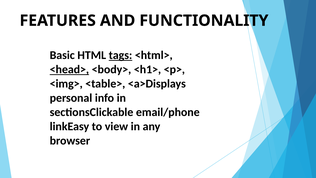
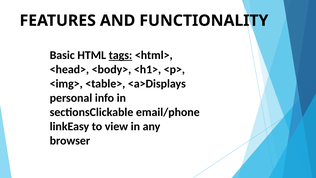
<head> underline: present -> none
